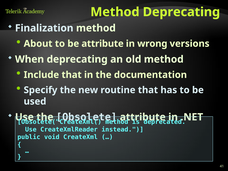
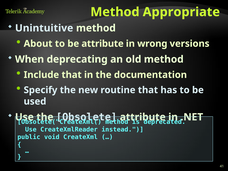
Method Deprecating: Deprecating -> Appropriate
Finalization: Finalization -> Unintuitive
